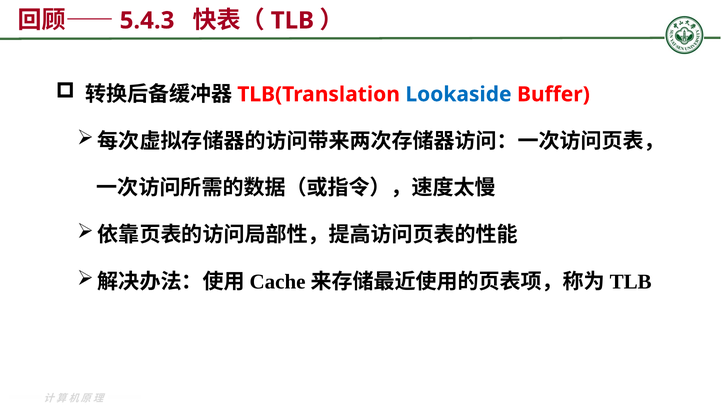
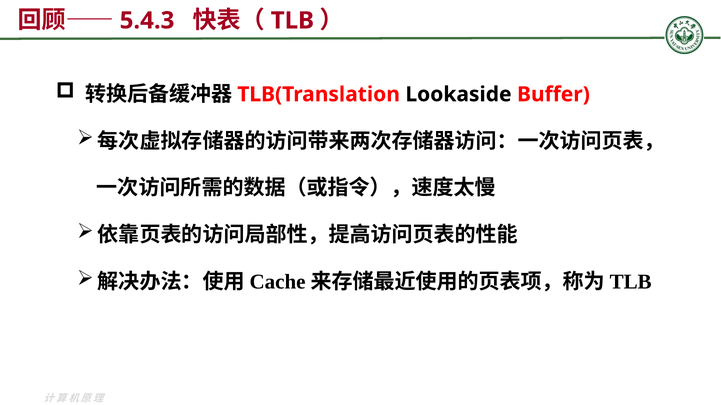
Lookaside colour: blue -> black
